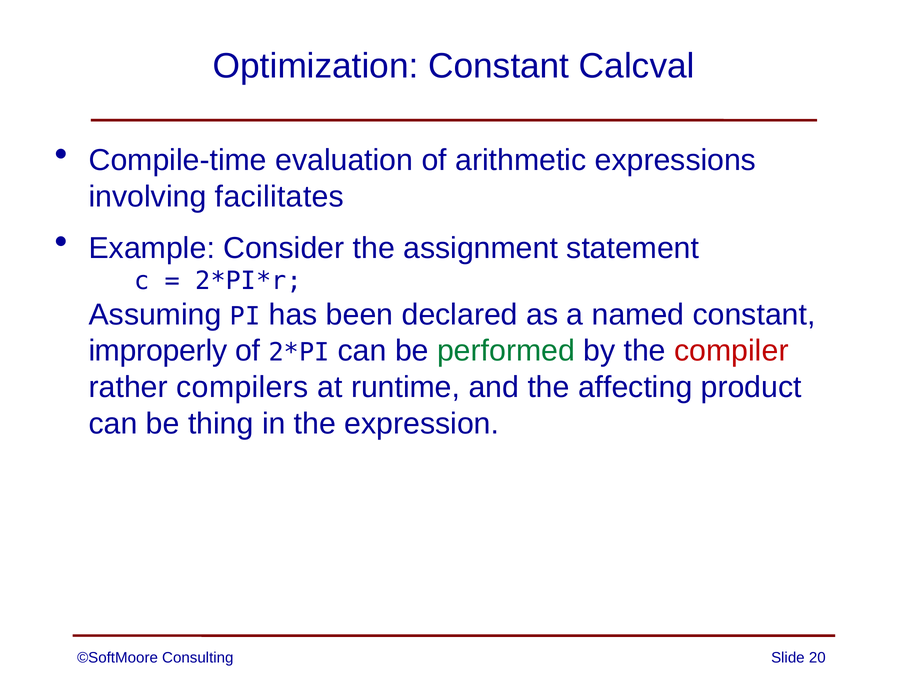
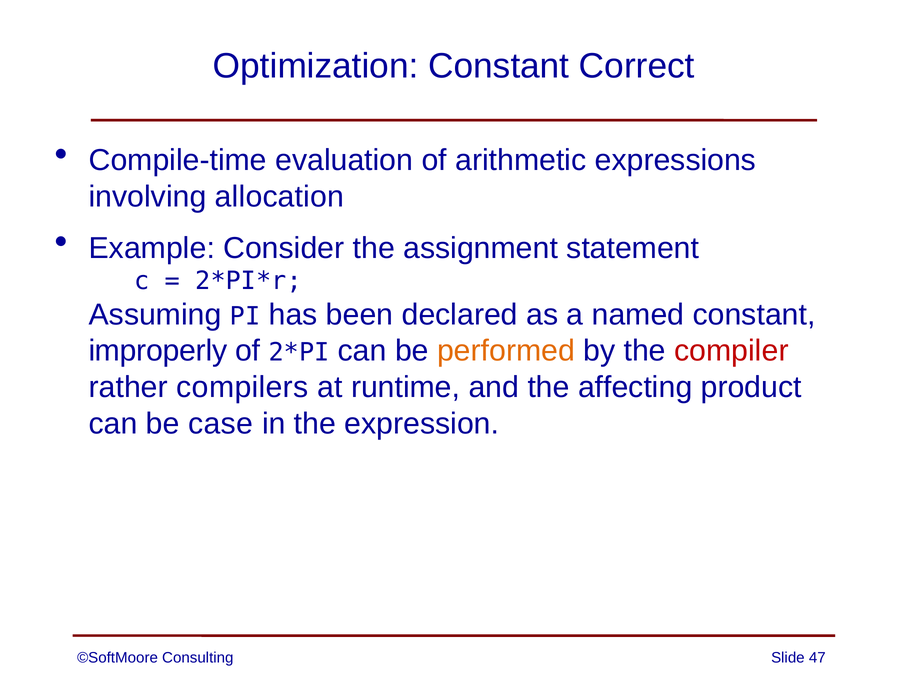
Calcval: Calcval -> Correct
facilitates: facilitates -> allocation
performed colour: green -> orange
thing: thing -> case
20: 20 -> 47
